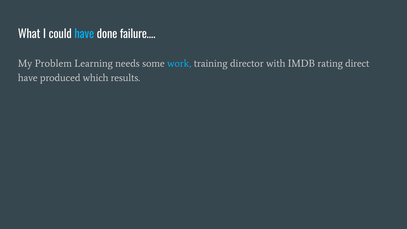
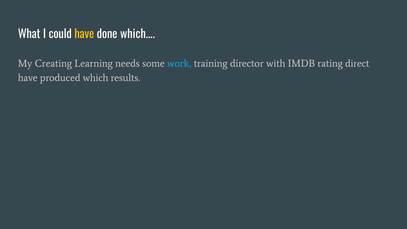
have at (84, 34) colour: light blue -> yellow
failure…: failure… -> which…
Problem: Problem -> Creating
